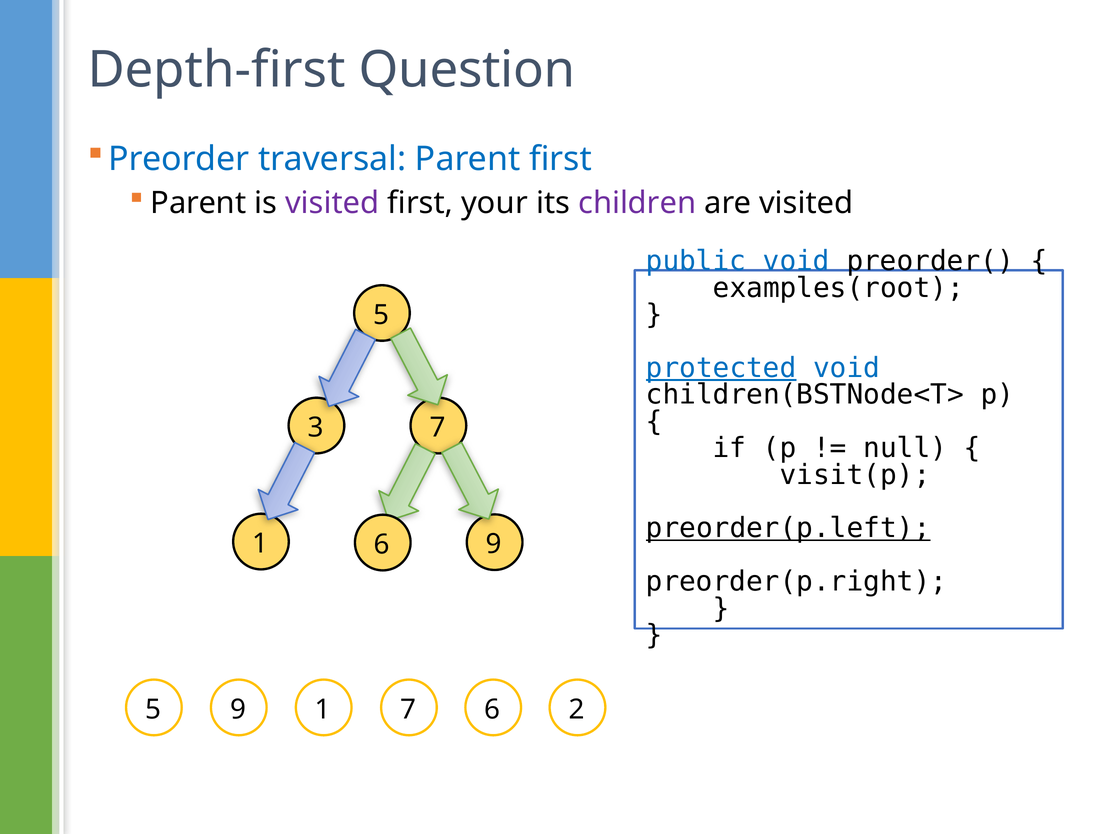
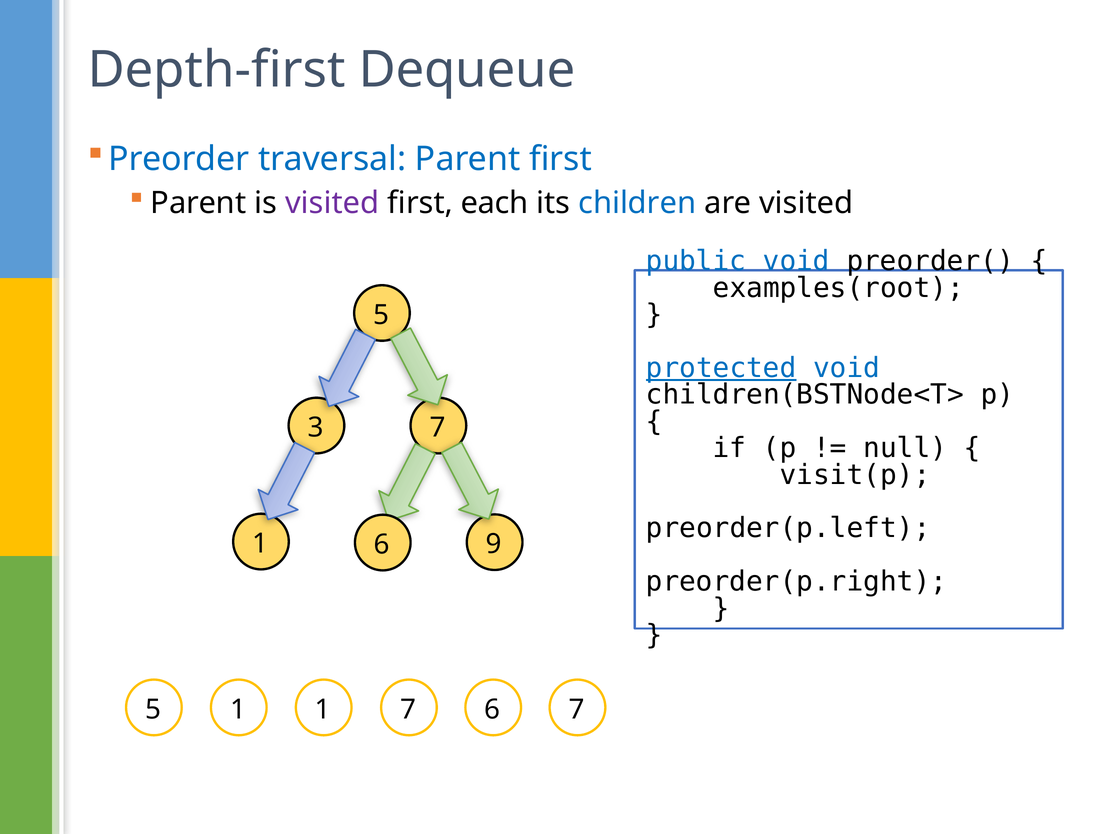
Question: Question -> Dequeue
your: your -> each
children colour: purple -> blue
preorder(p.left underline: present -> none
5 9: 9 -> 1
7 2: 2 -> 7
